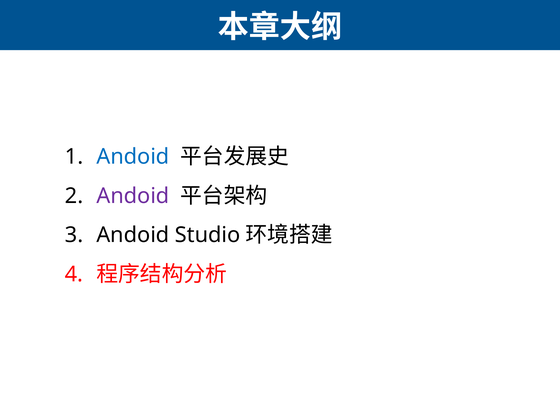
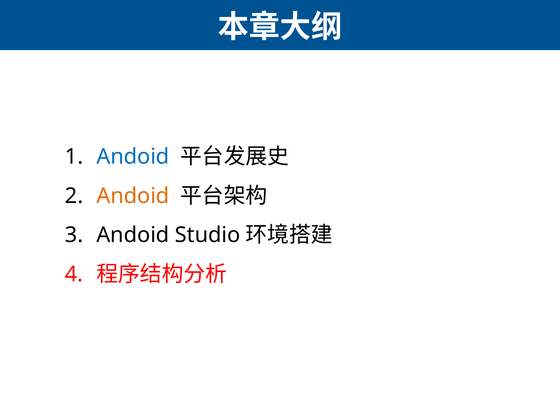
Andoid at (133, 196) colour: purple -> orange
